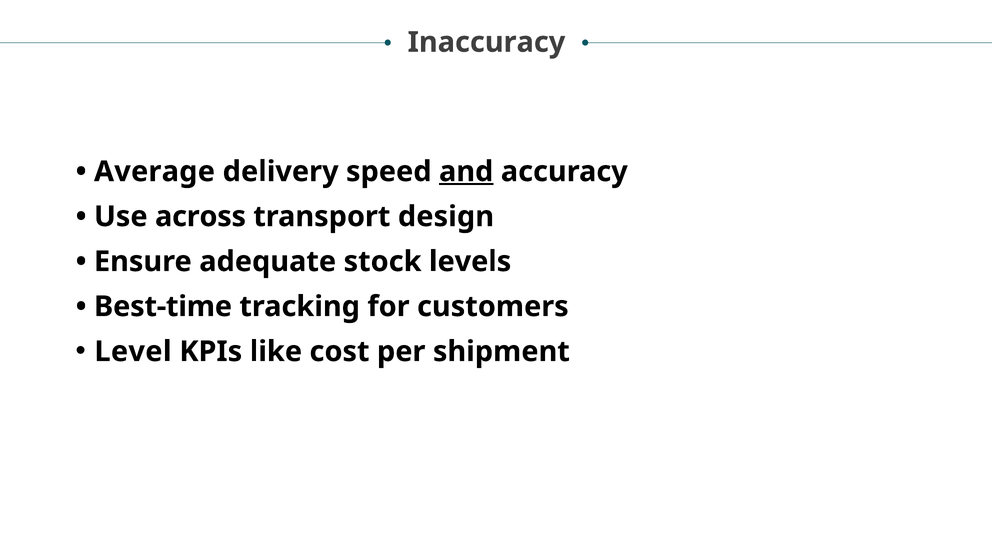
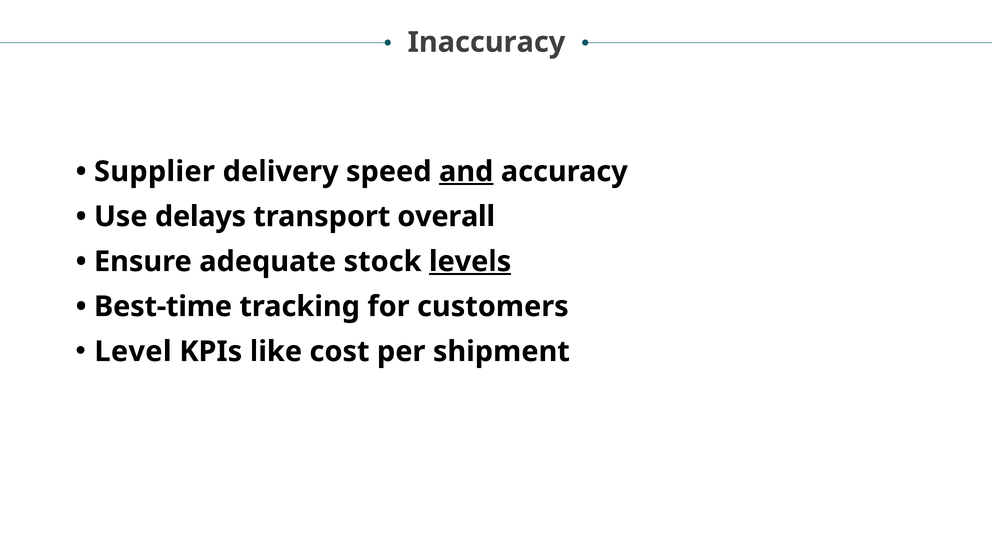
Average: Average -> Supplier
across: across -> delays
design: design -> overall
levels underline: none -> present
